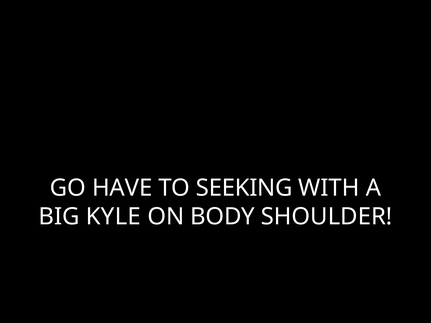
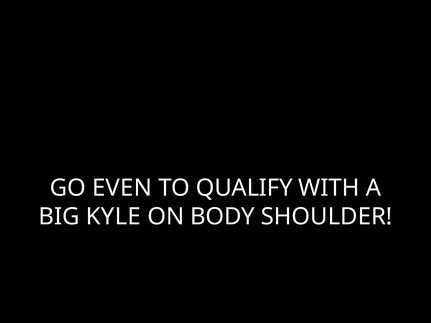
HAVE: HAVE -> EVEN
SEEKING: SEEKING -> QUALIFY
